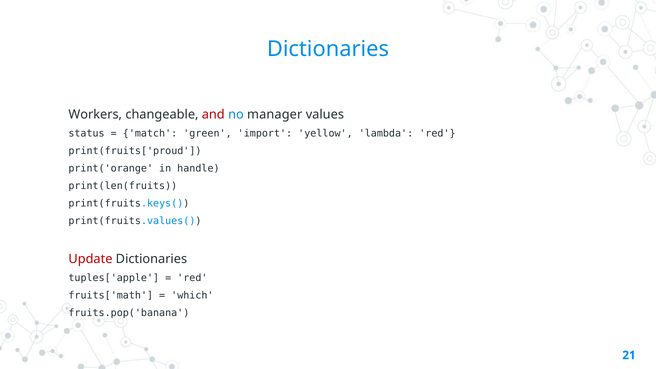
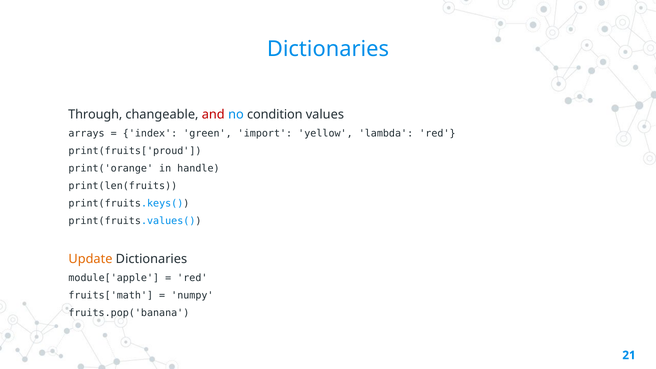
Workers: Workers -> Through
manager: manager -> condition
status: status -> arrays
match: match -> index
Update colour: red -> orange
tuples['apple: tuples['apple -> module['apple
which: which -> numpy
